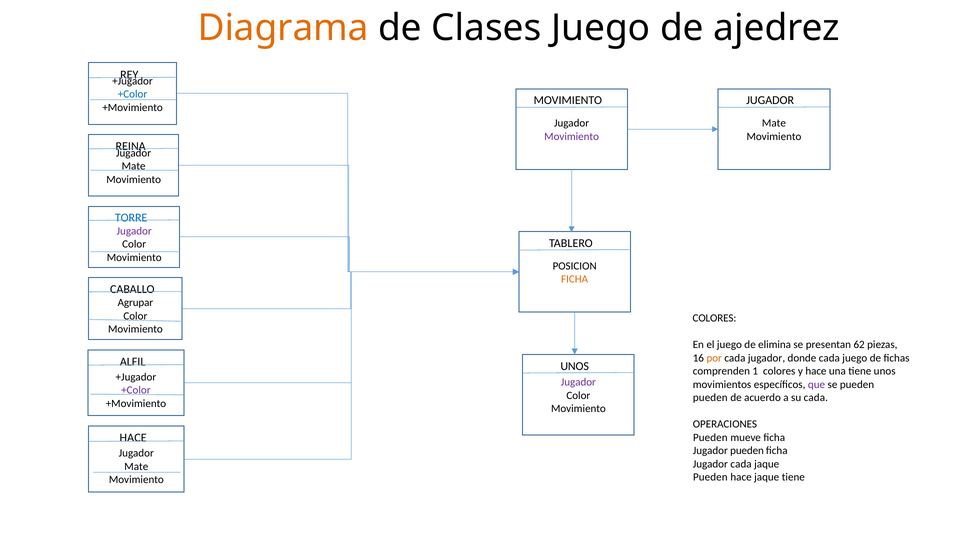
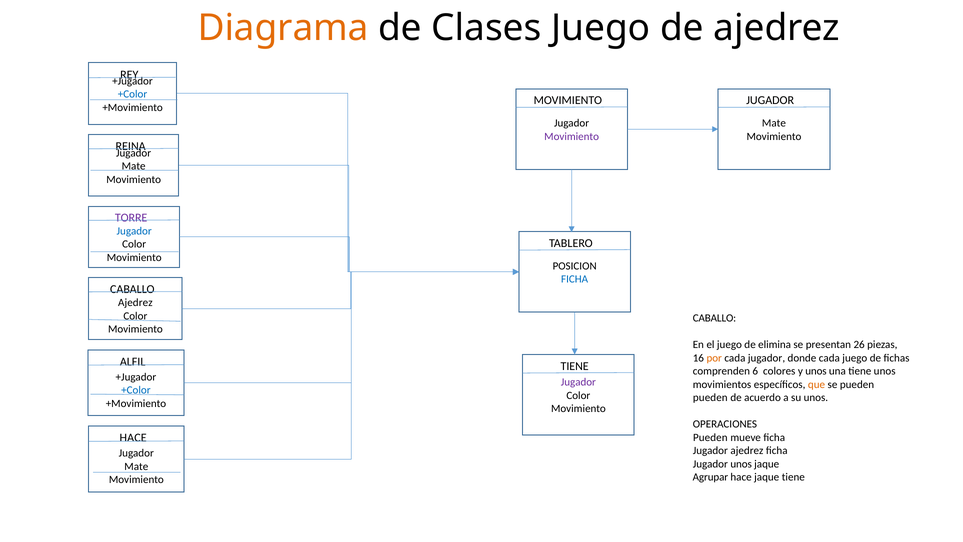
TORRE colour: blue -> purple
Jugador at (134, 231) colour: purple -> blue
FICHA at (575, 279) colour: orange -> blue
Agrupar at (135, 303): Agrupar -> Ajedrez
COLORES at (714, 318): COLORES -> CABALLO
62: 62 -> 26
UNOS at (575, 366): UNOS -> TIENE
1: 1 -> 6
y hace: hace -> unos
que colour: purple -> orange
+Color at (136, 390) colour: purple -> blue
su cada: cada -> unos
Jugador pueden: pueden -> ajedrez
Jugador cada: cada -> unos
Pueden at (710, 477): Pueden -> Agrupar
